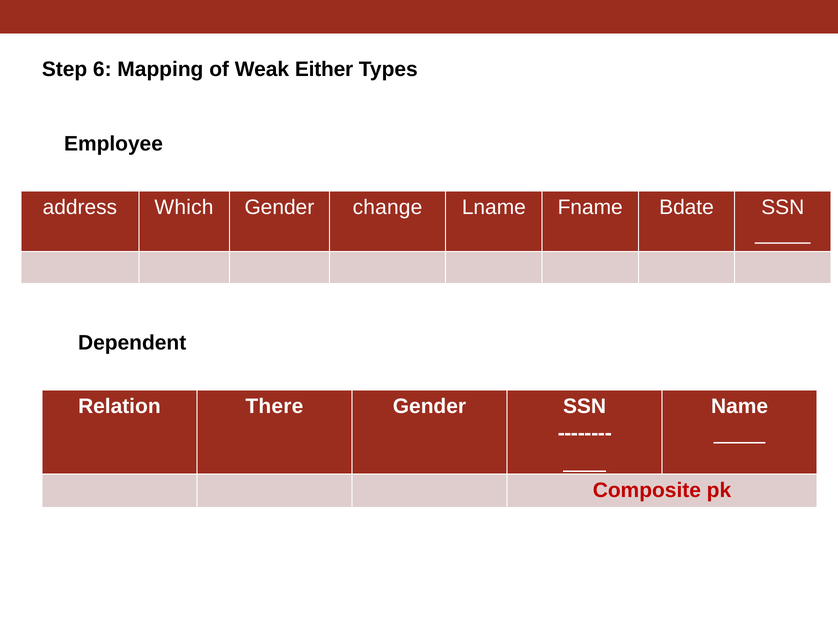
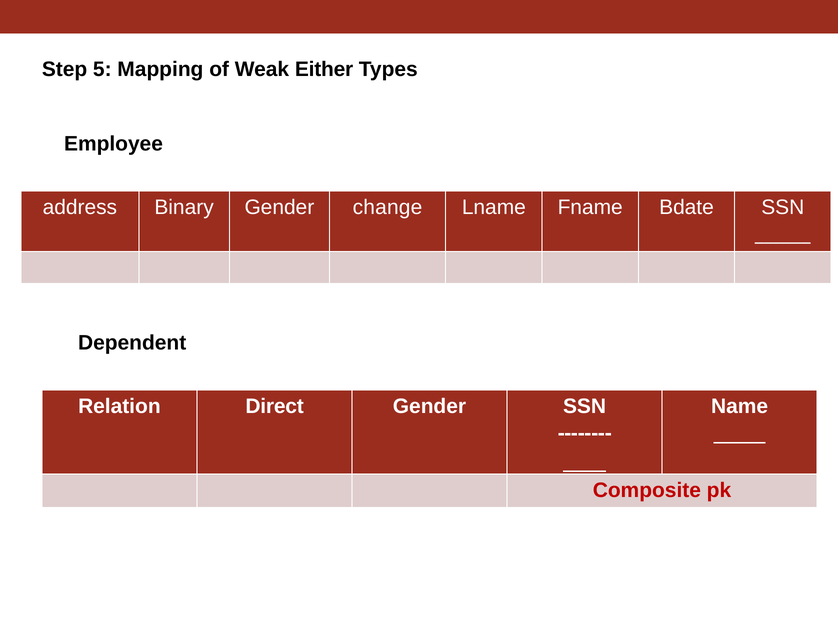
6: 6 -> 5
Which: Which -> Binary
There: There -> Direct
